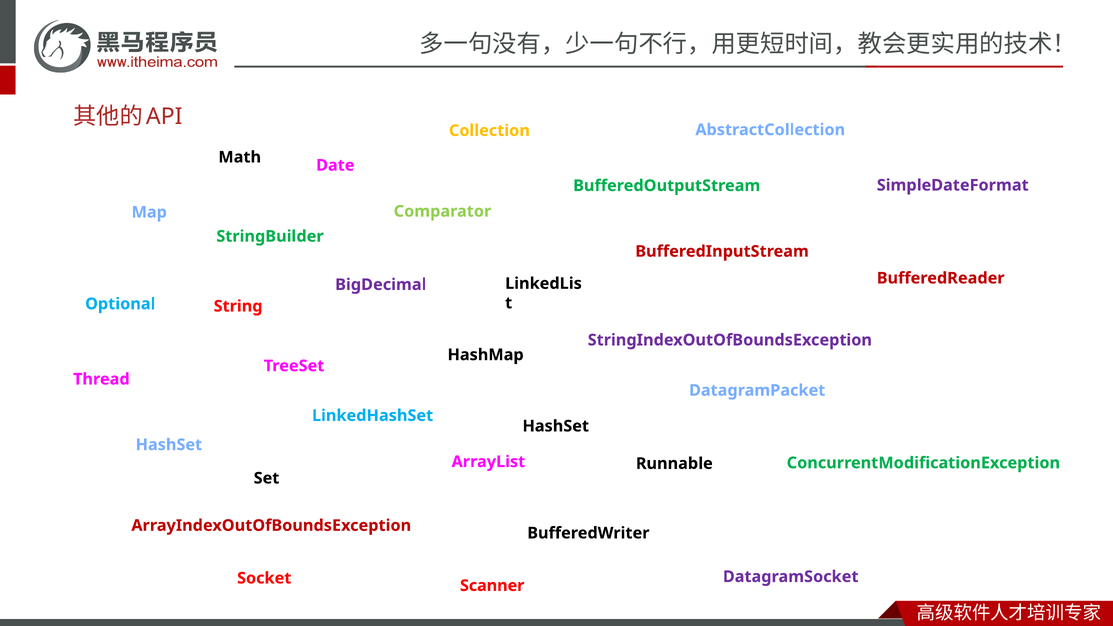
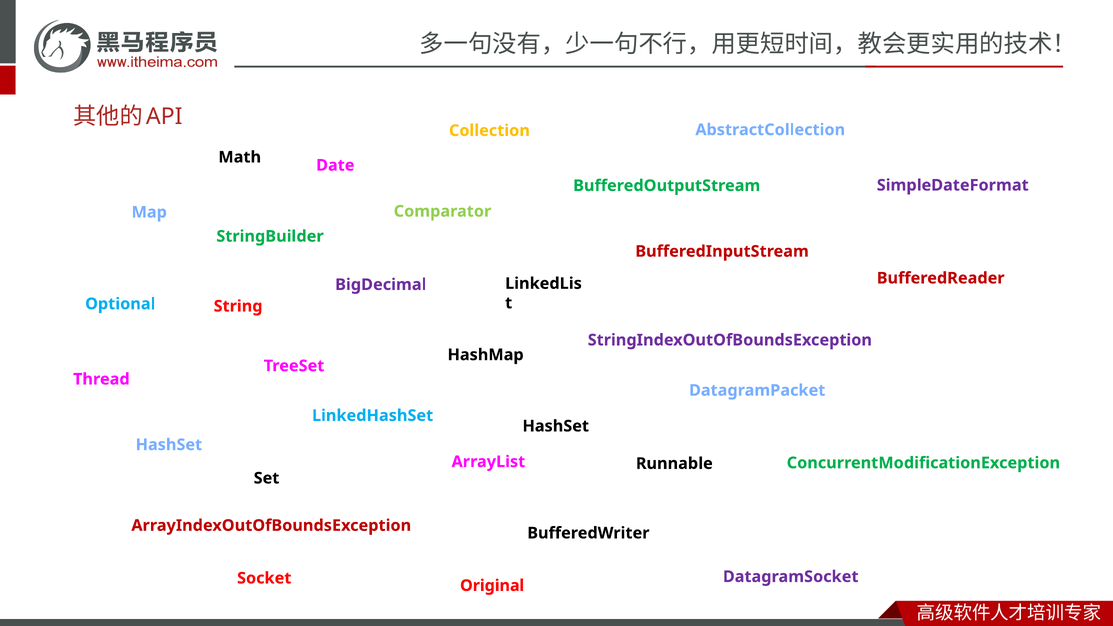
Scanner: Scanner -> Original
